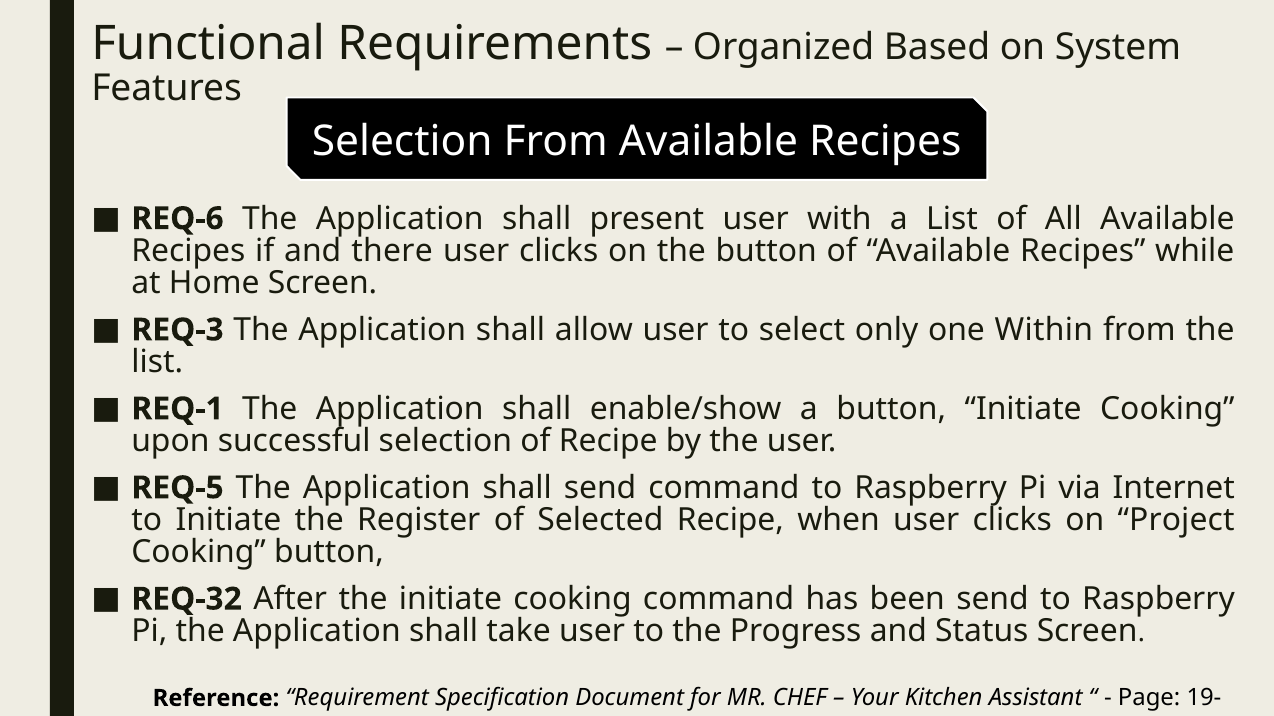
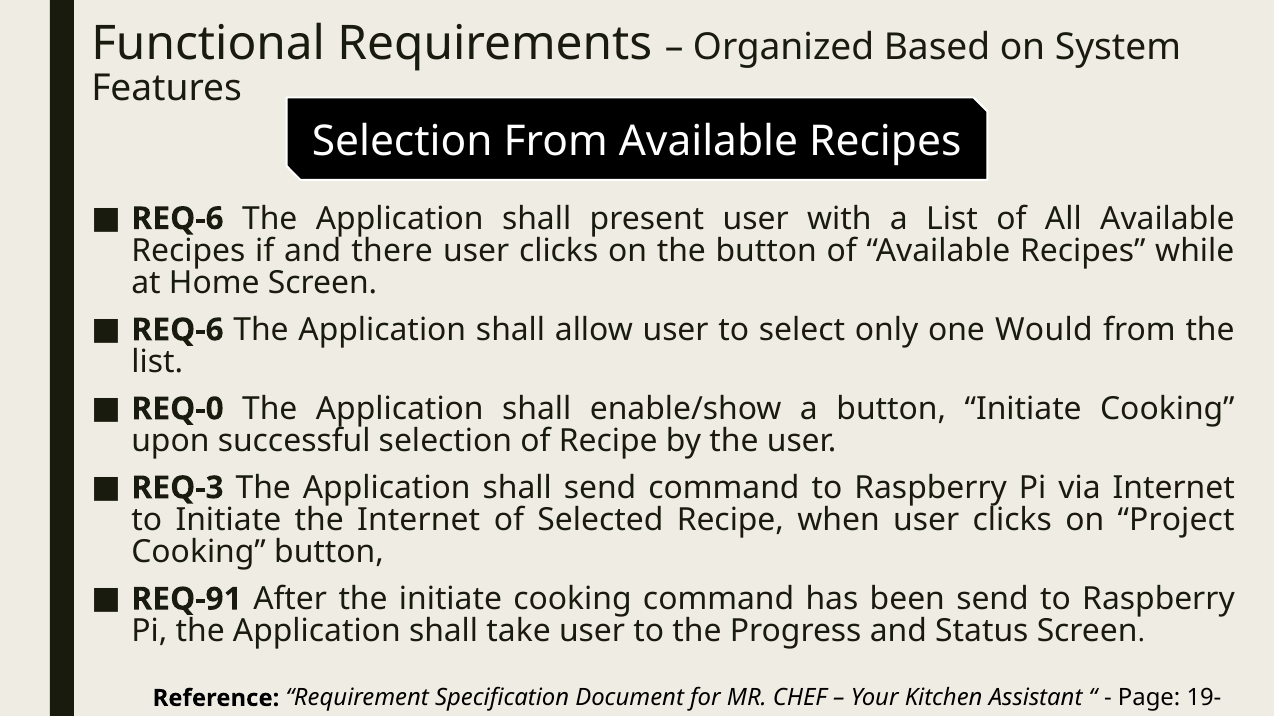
REQ-3 at (178, 330): REQ-3 -> REQ-6
Within: Within -> Would
REQ-1: REQ-1 -> REQ-0
REQ-5: REQ-5 -> REQ-3
the Register: Register -> Internet
REQ-32: REQ-32 -> REQ-91
